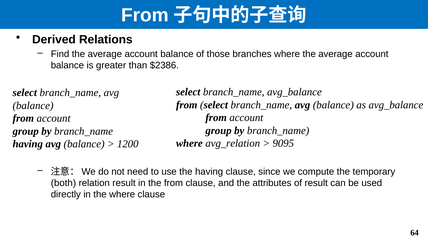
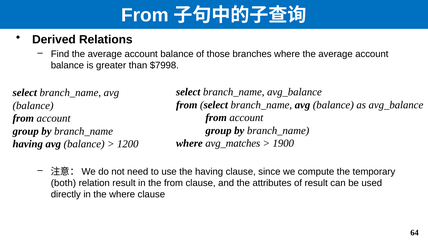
$2386: $2386 -> $7998
avg_relation: avg_relation -> avg_matches
9095: 9095 -> 1900
